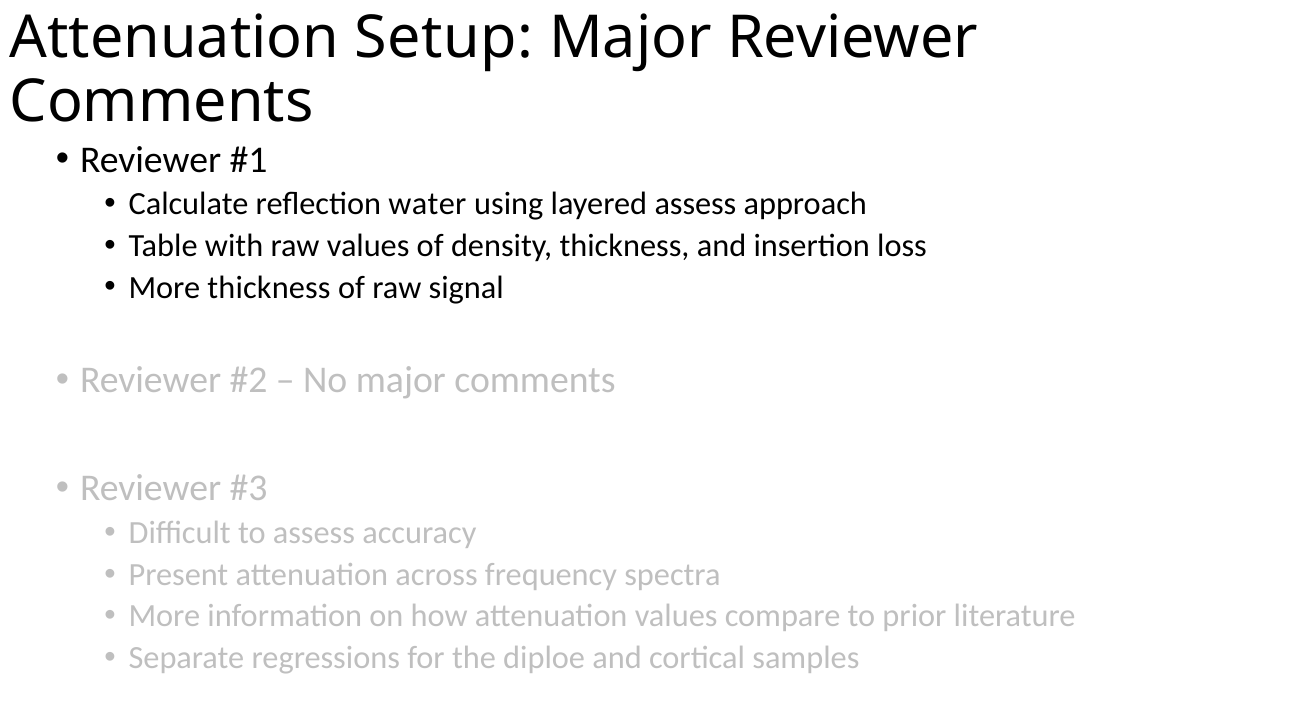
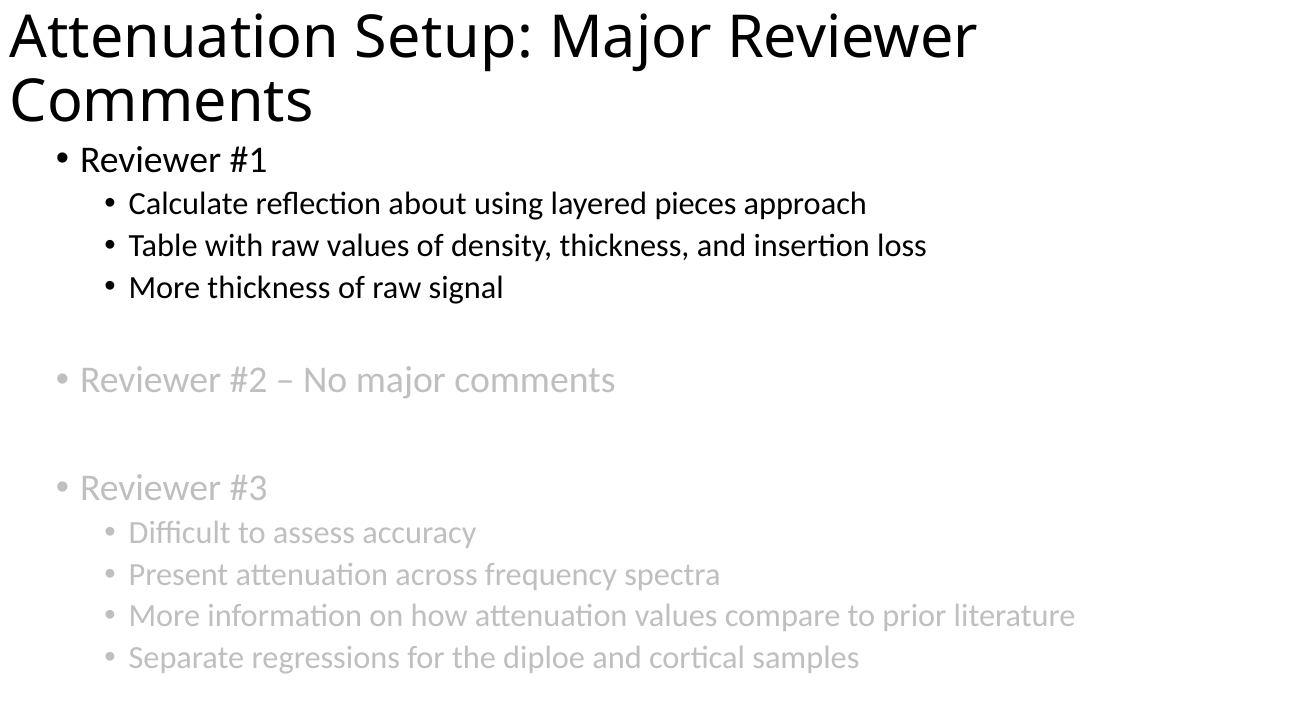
water: water -> about
layered assess: assess -> pieces
